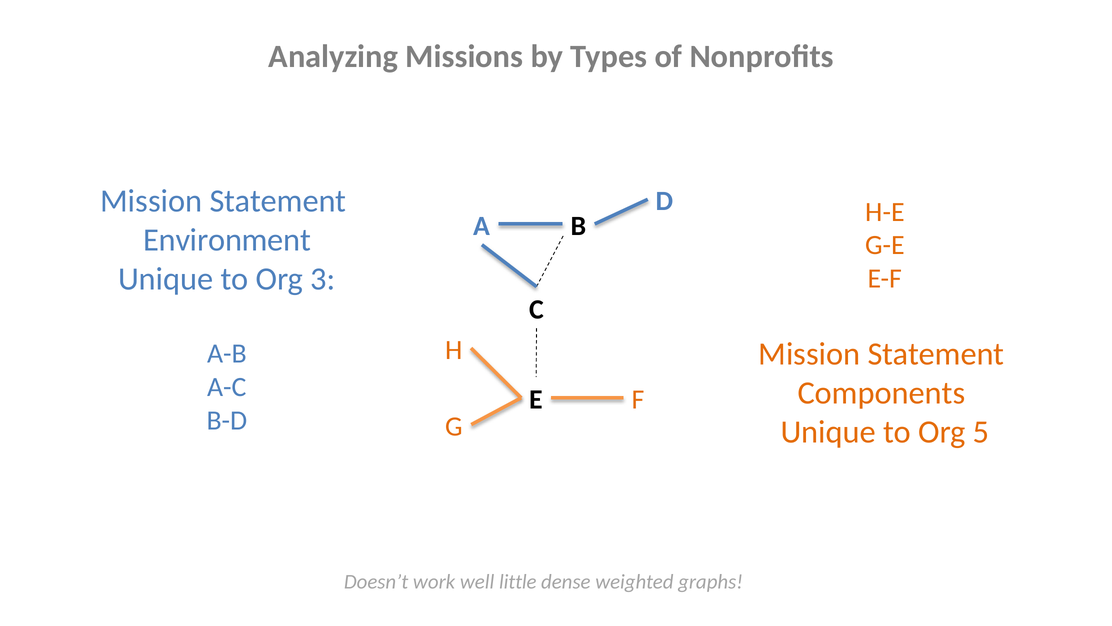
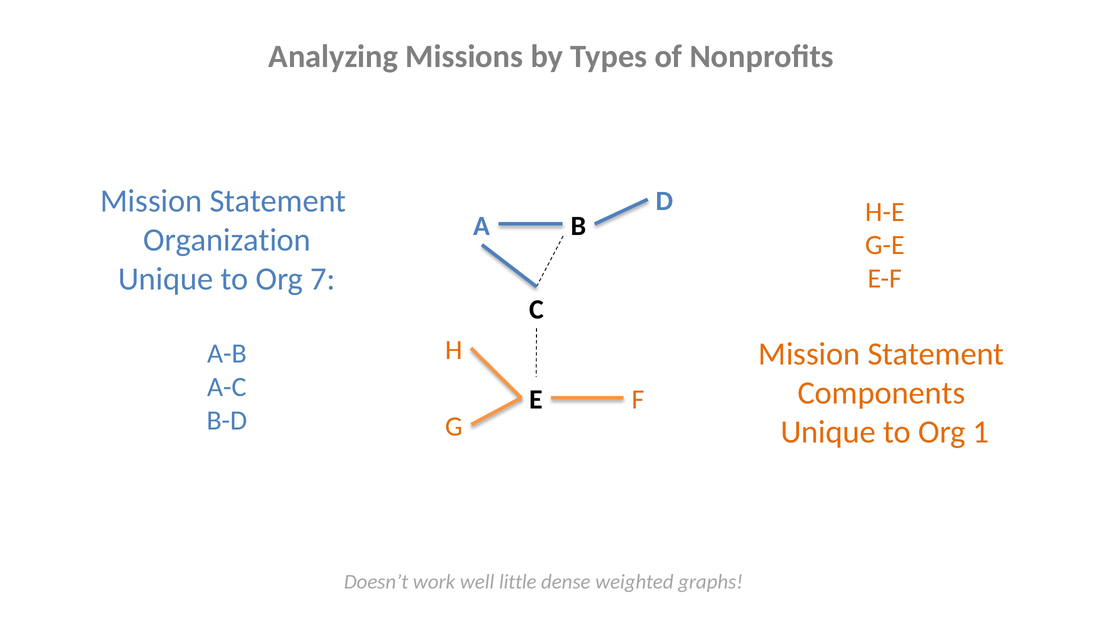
Environment: Environment -> Organization
3: 3 -> 7
5: 5 -> 1
